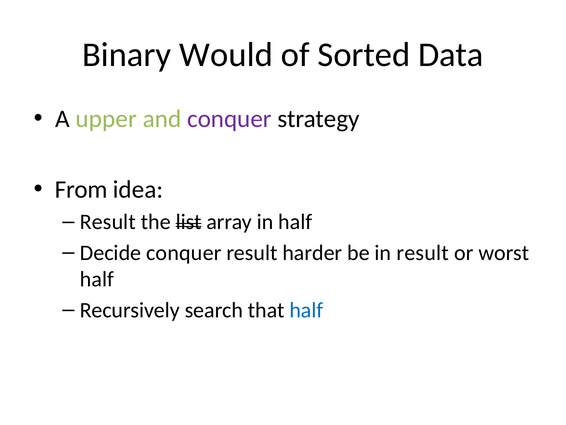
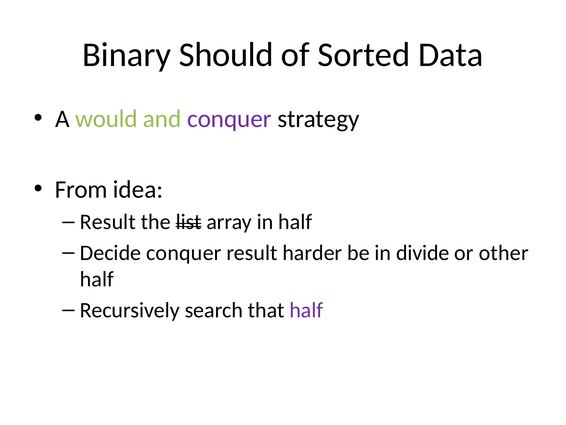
Would: Would -> Should
upper: upper -> would
in result: result -> divide
worst: worst -> other
half at (306, 310) colour: blue -> purple
